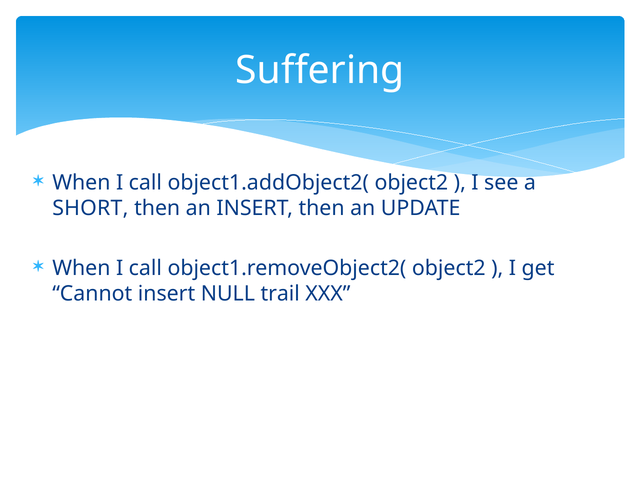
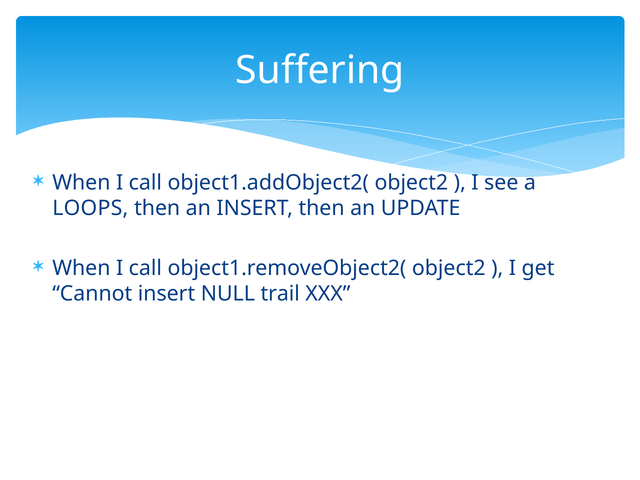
SHORT: SHORT -> LOOPS
